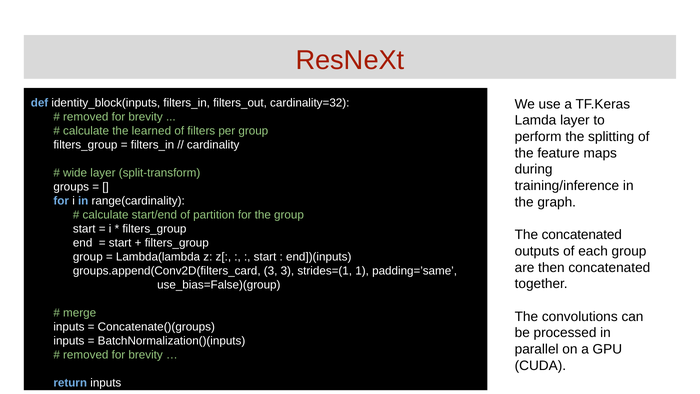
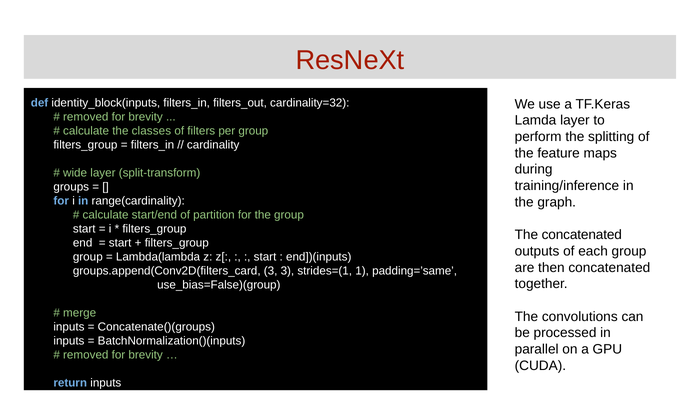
learned: learned -> classes
